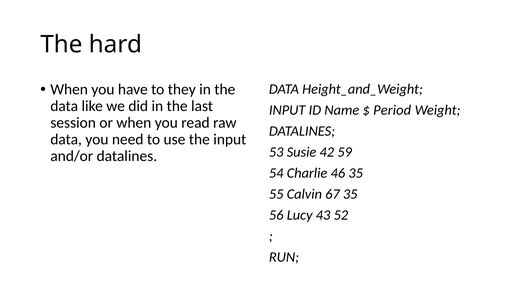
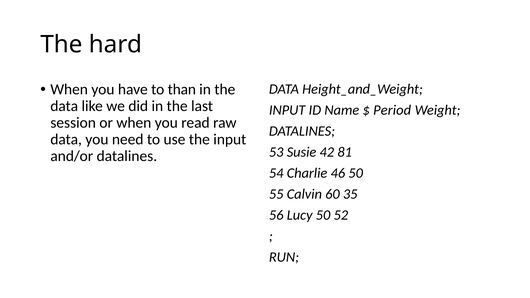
they: they -> than
59: 59 -> 81
46 35: 35 -> 50
67: 67 -> 60
Lucy 43: 43 -> 50
